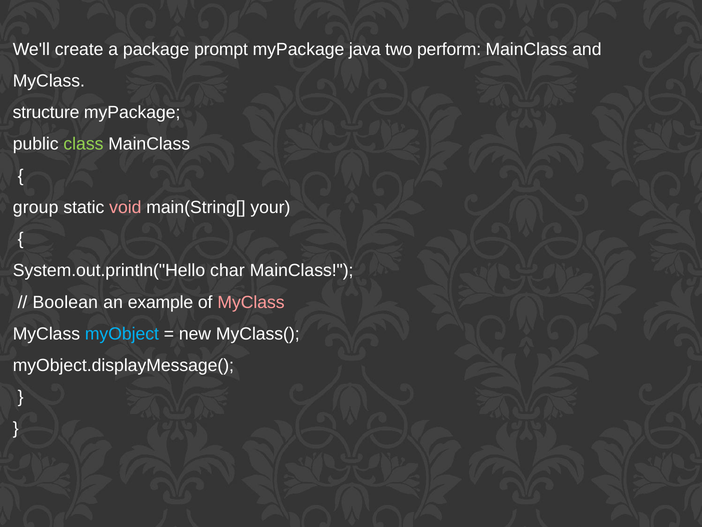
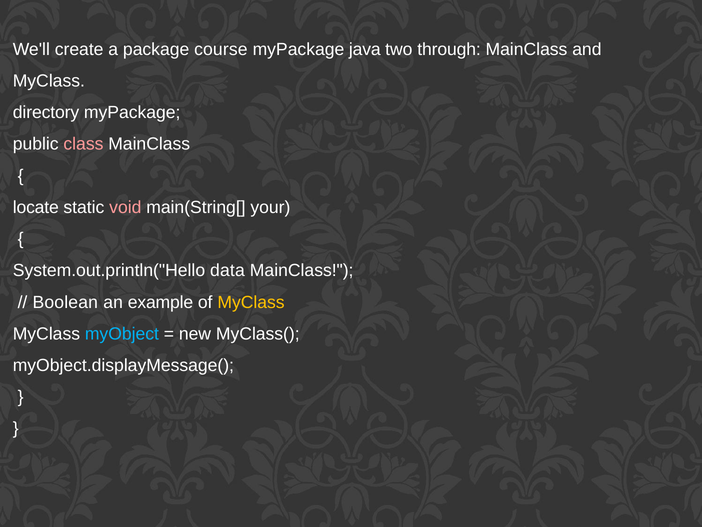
prompt: prompt -> course
perform: perform -> through
structure: structure -> directory
class colour: light green -> pink
group: group -> locate
char: char -> data
MyClass at (251, 302) colour: pink -> yellow
